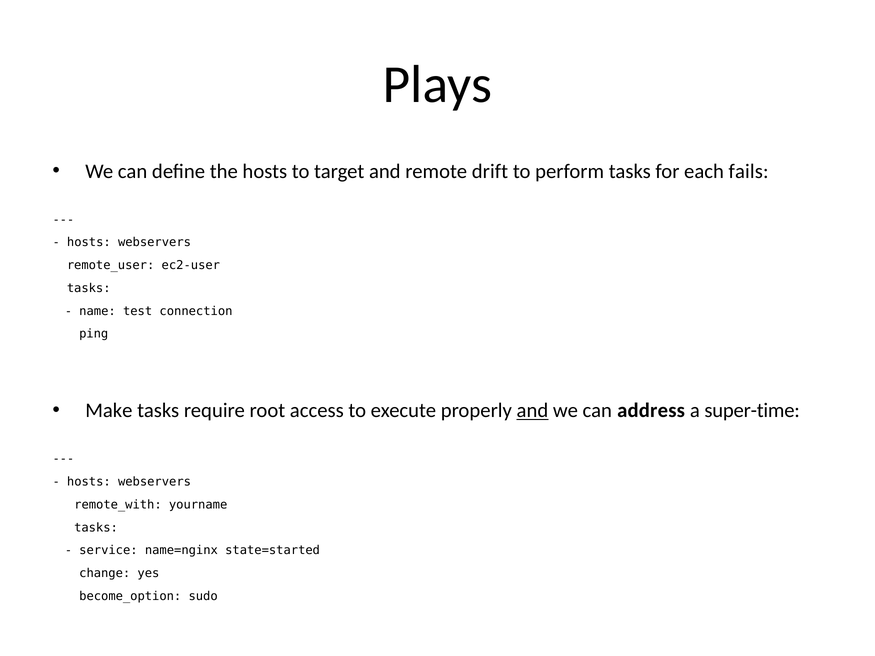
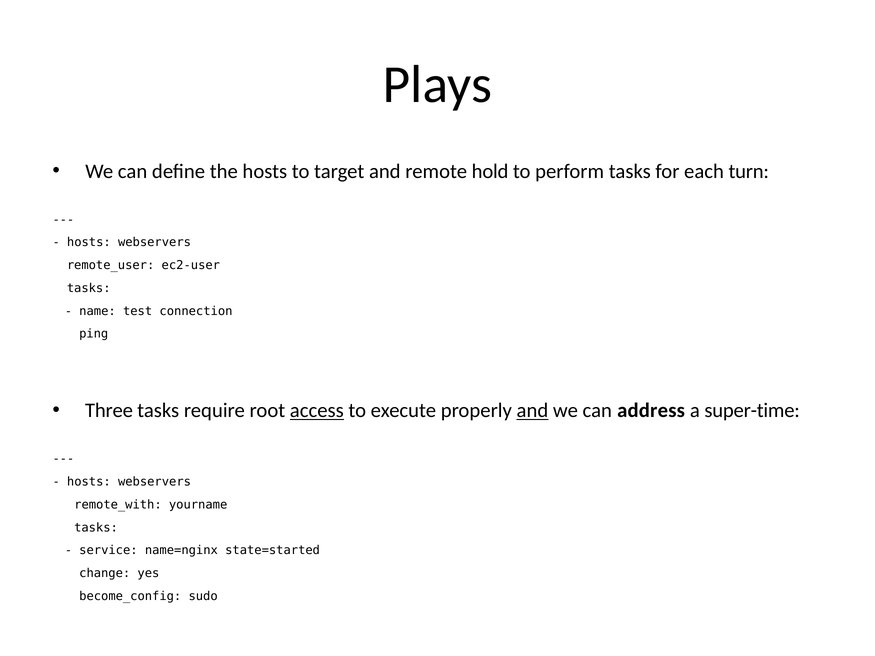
drift: drift -> hold
fails: fails -> turn
Make: Make -> Three
access underline: none -> present
become_option: become_option -> become_config
